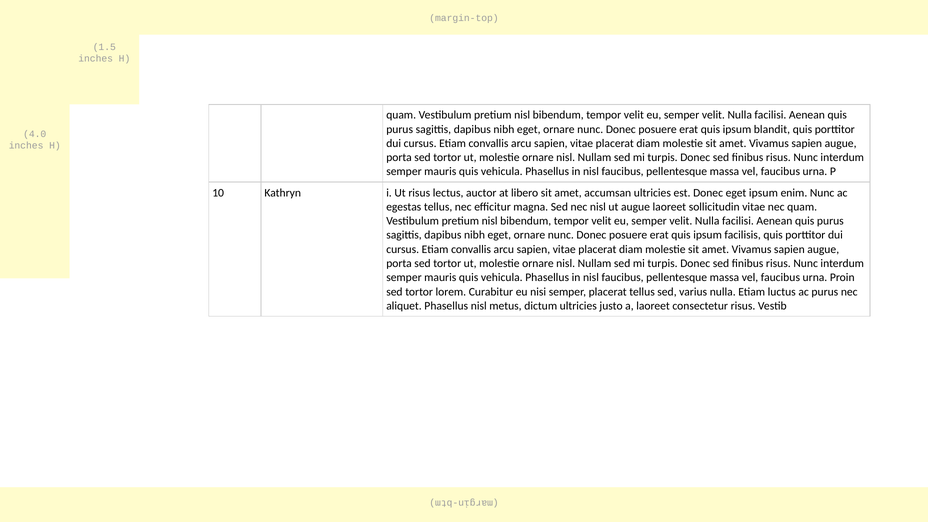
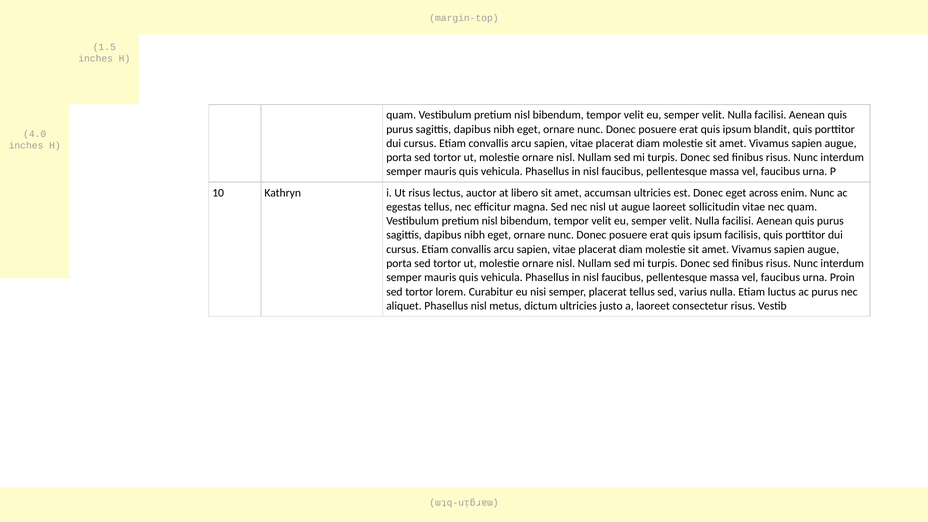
eget ipsum: ipsum -> across
